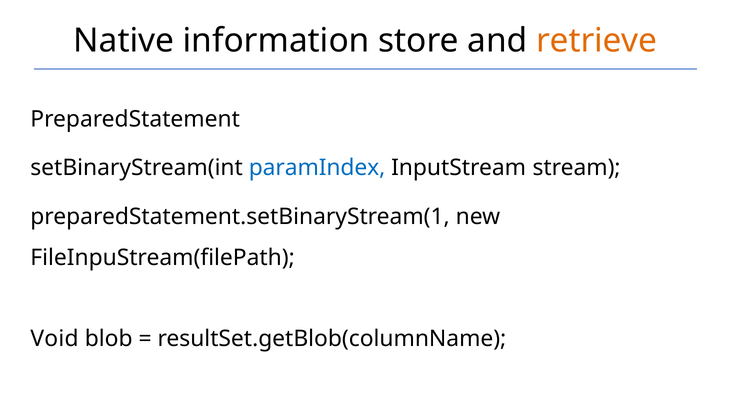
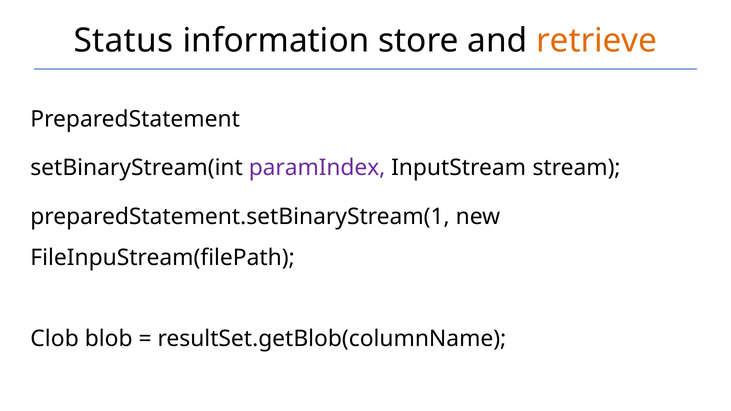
Native: Native -> Status
paramIndex colour: blue -> purple
Void: Void -> Clob
